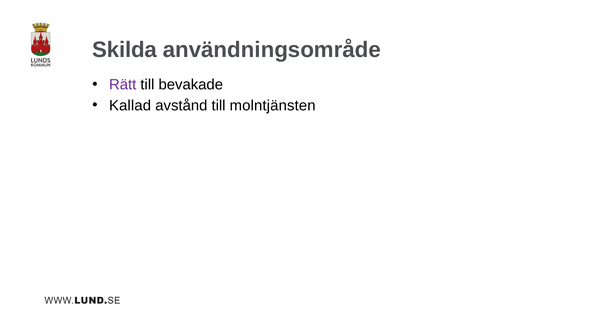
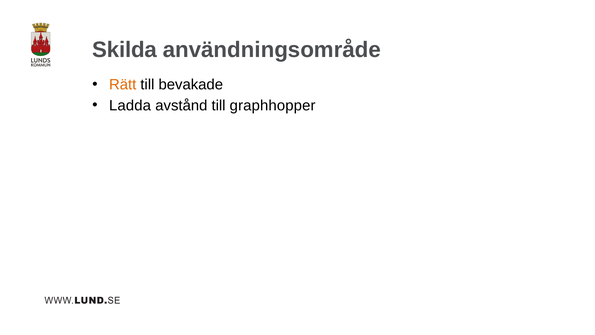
Rätt colour: purple -> orange
Kallad: Kallad -> Ladda
molntjänsten: molntjänsten -> graphhopper
